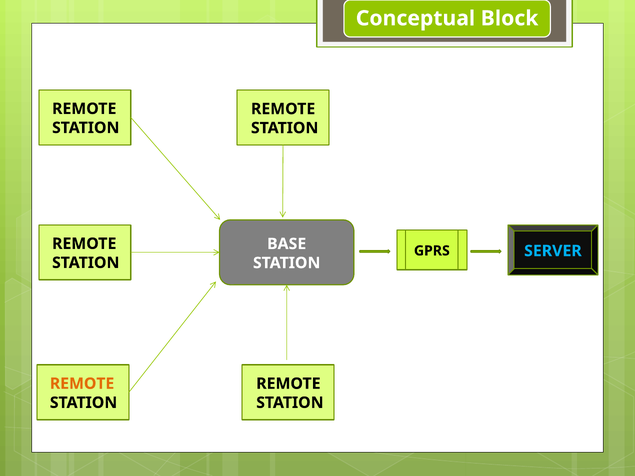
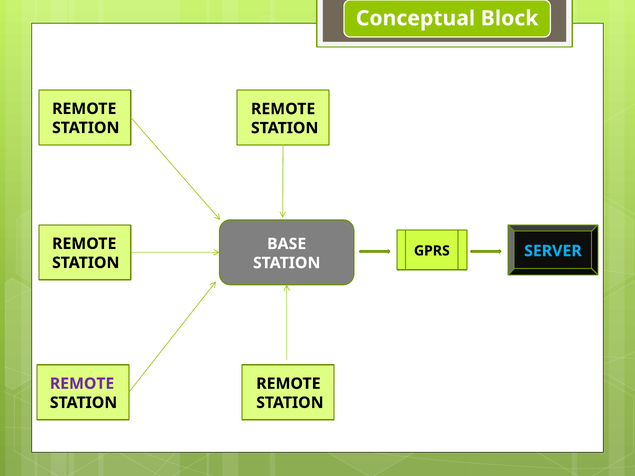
REMOTE at (82, 384) colour: orange -> purple
